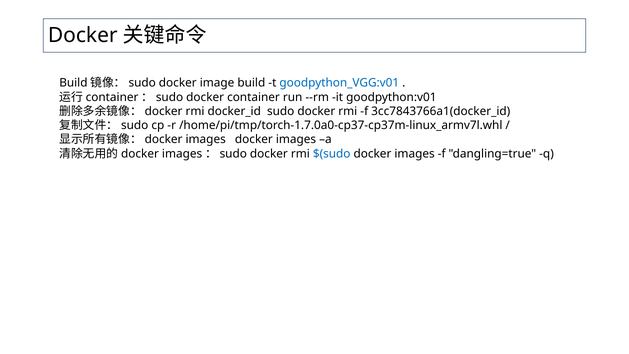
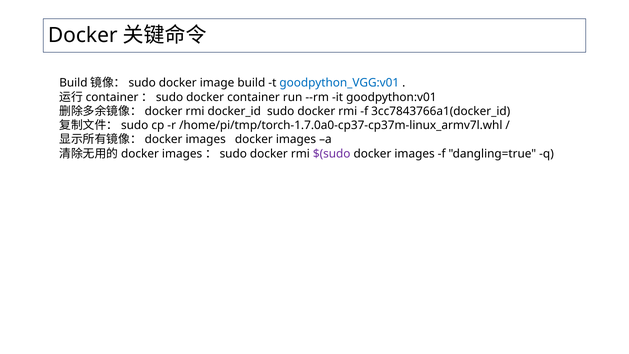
$(sudo colour: blue -> purple
